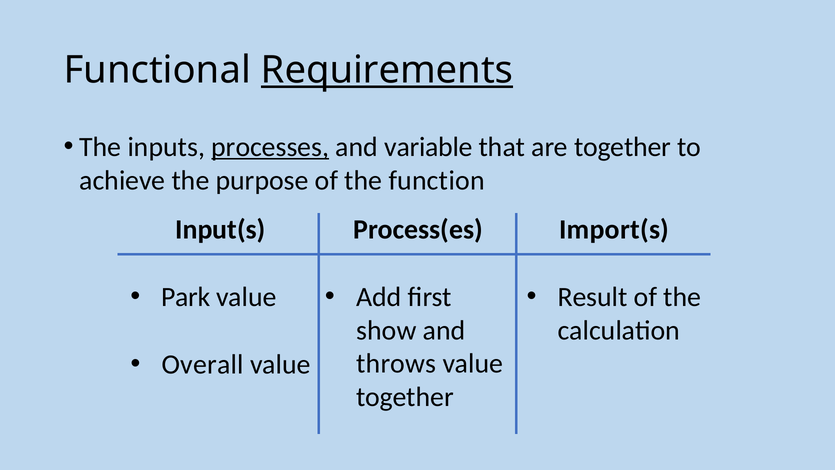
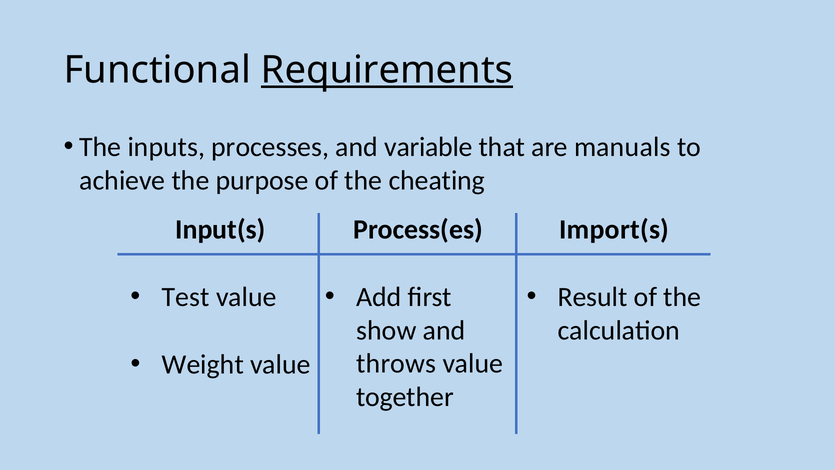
processes underline: present -> none
are together: together -> manuals
function: function -> cheating
Park: Park -> Test
Overall: Overall -> Weight
